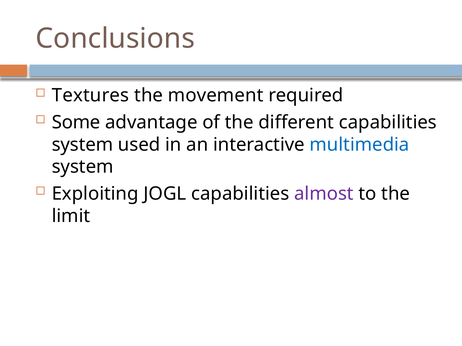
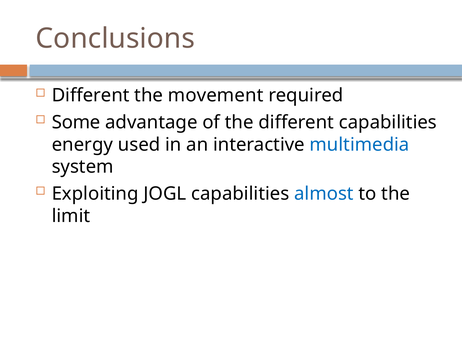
Textures at (90, 96): Textures -> Different
system at (82, 145): system -> energy
almost colour: purple -> blue
